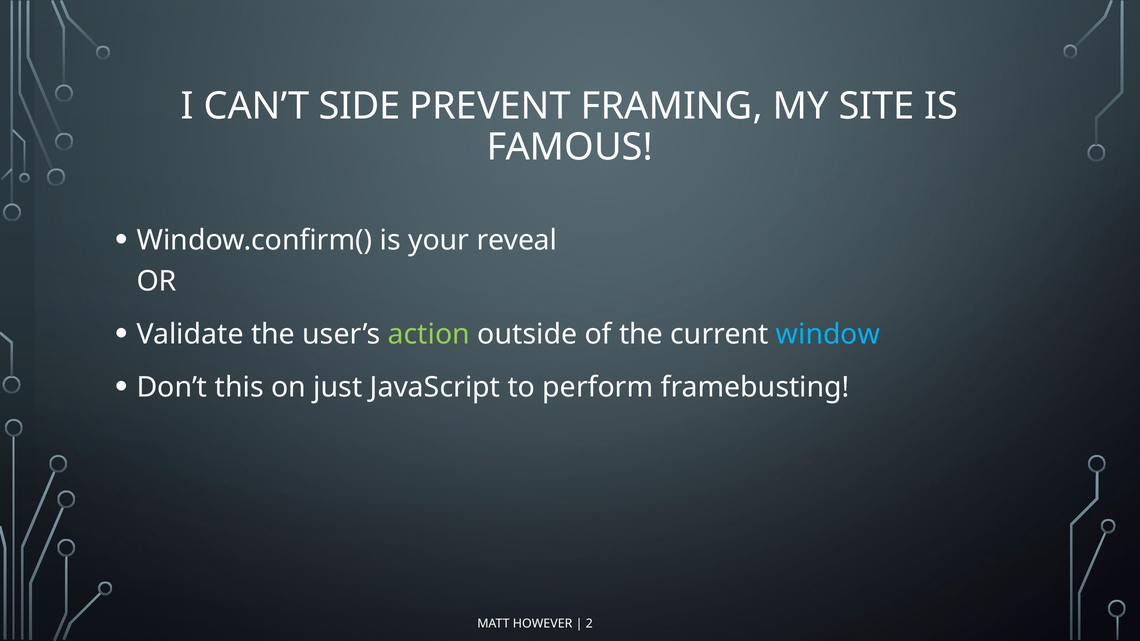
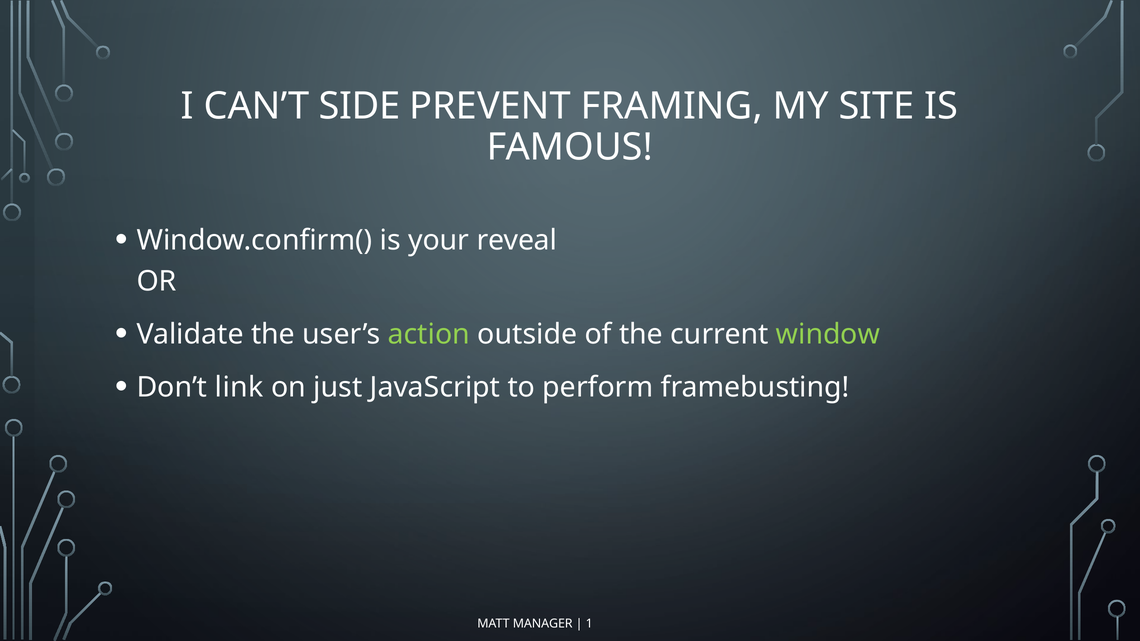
window colour: light blue -> light green
this: this -> link
HOWEVER: HOWEVER -> MANAGER
2: 2 -> 1
